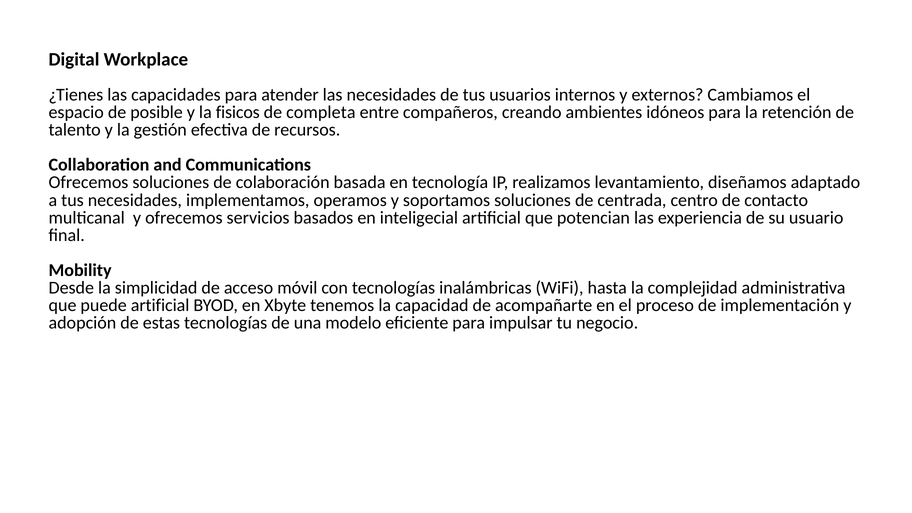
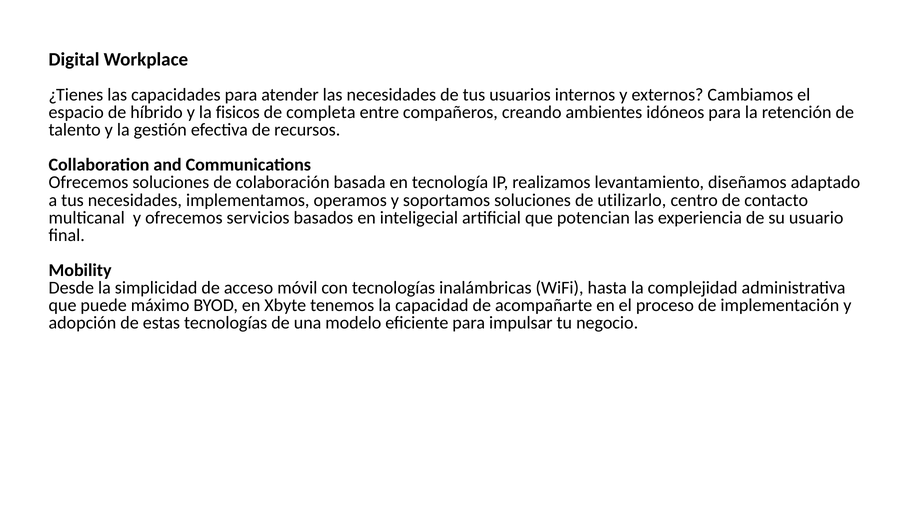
posible: posible -> híbrido
centrada: centrada -> utilizarlo
puede artificial: artificial -> máximo
